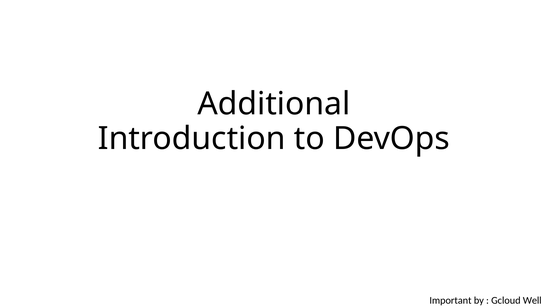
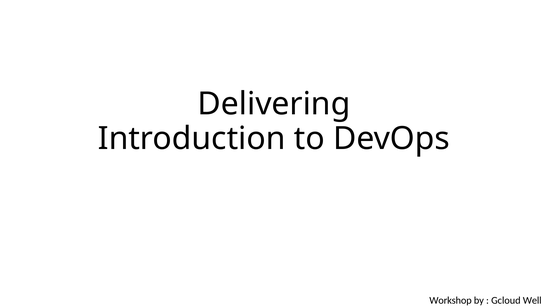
Additional: Additional -> Delivering
Important: Important -> Workshop
